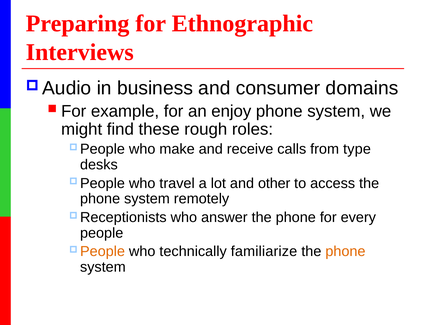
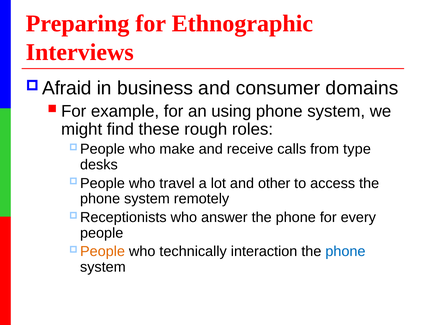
Audio: Audio -> Afraid
enjoy: enjoy -> using
familiarize: familiarize -> interaction
phone at (345, 251) colour: orange -> blue
